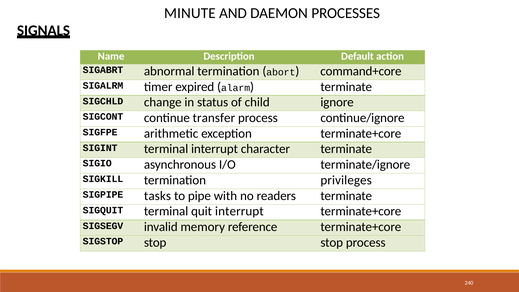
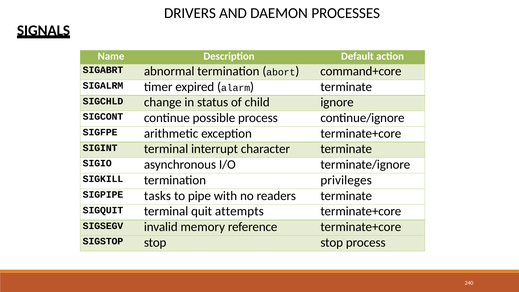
MINUTE: MINUTE -> DRIVERS
transfer: transfer -> possible
quit interrupt: interrupt -> attempts
